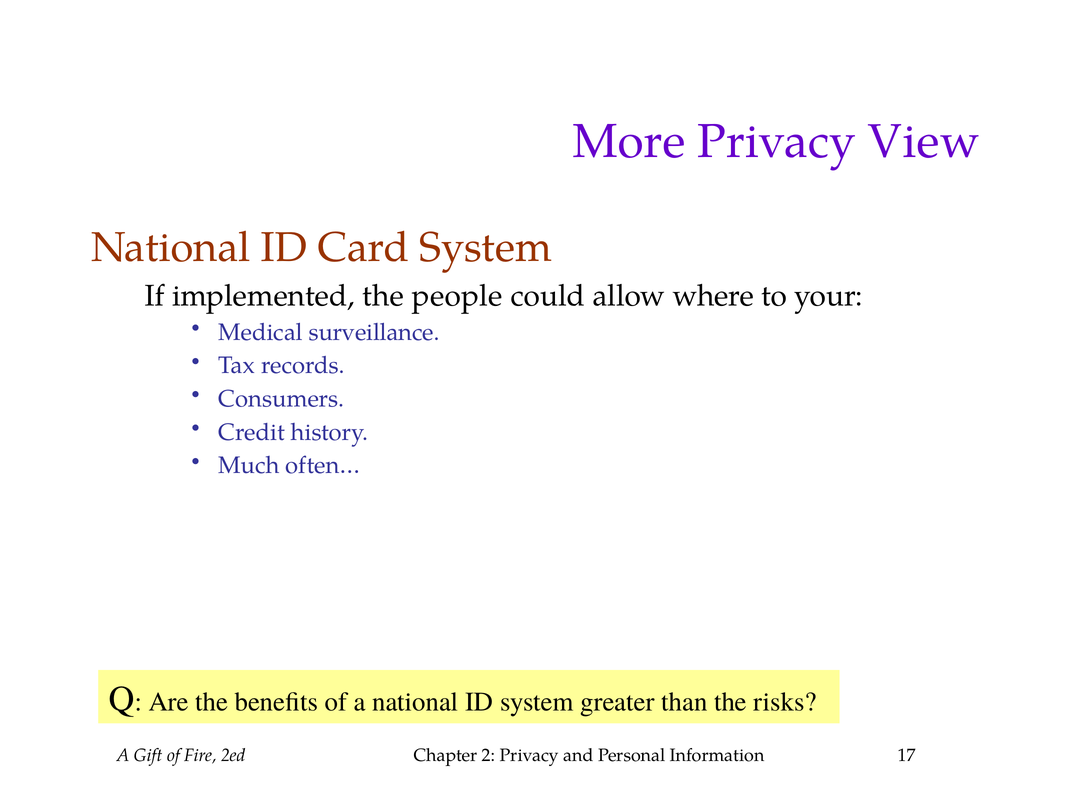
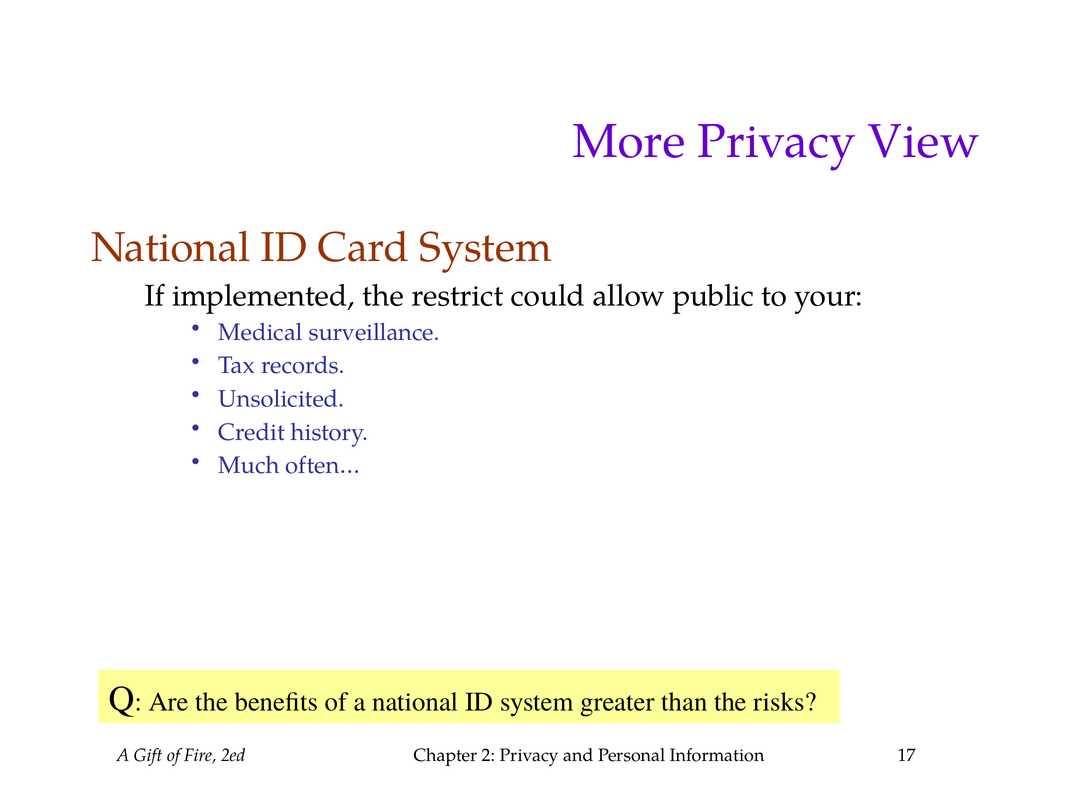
people: people -> restrict
where: where -> public
Consumers: Consumers -> Unsolicited
